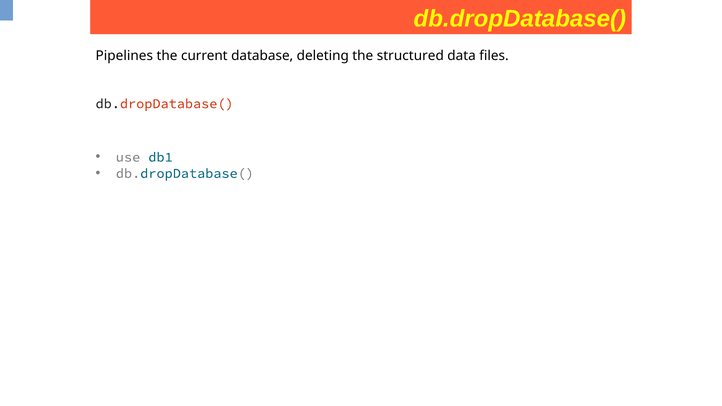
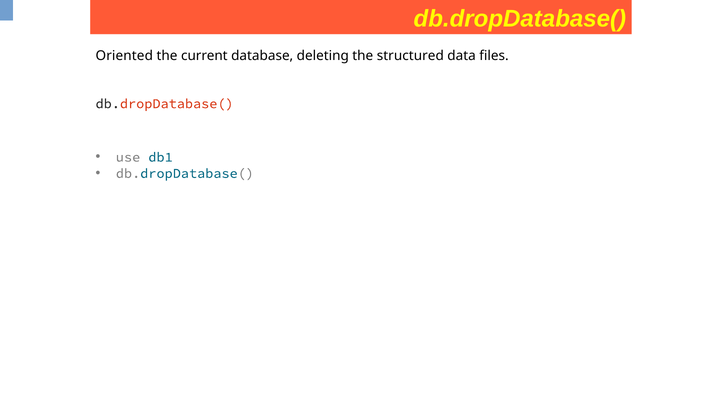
Pipelines: Pipelines -> Oriented
